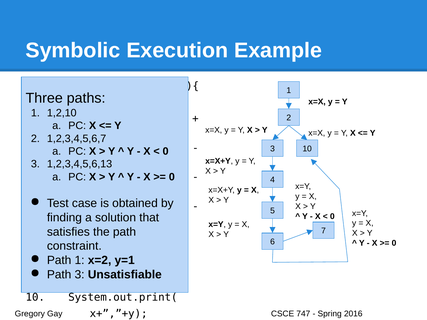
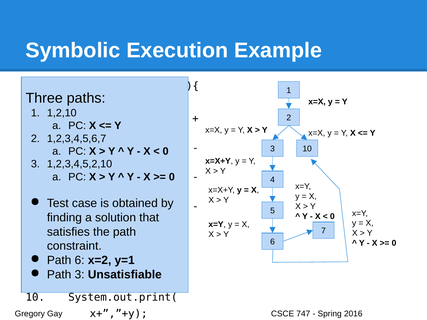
1,2,3,4,5,6,13: 1,2,3,4,5,6,13 -> 1,2,3,4,5,2,10
Path 1: 1 -> 6
